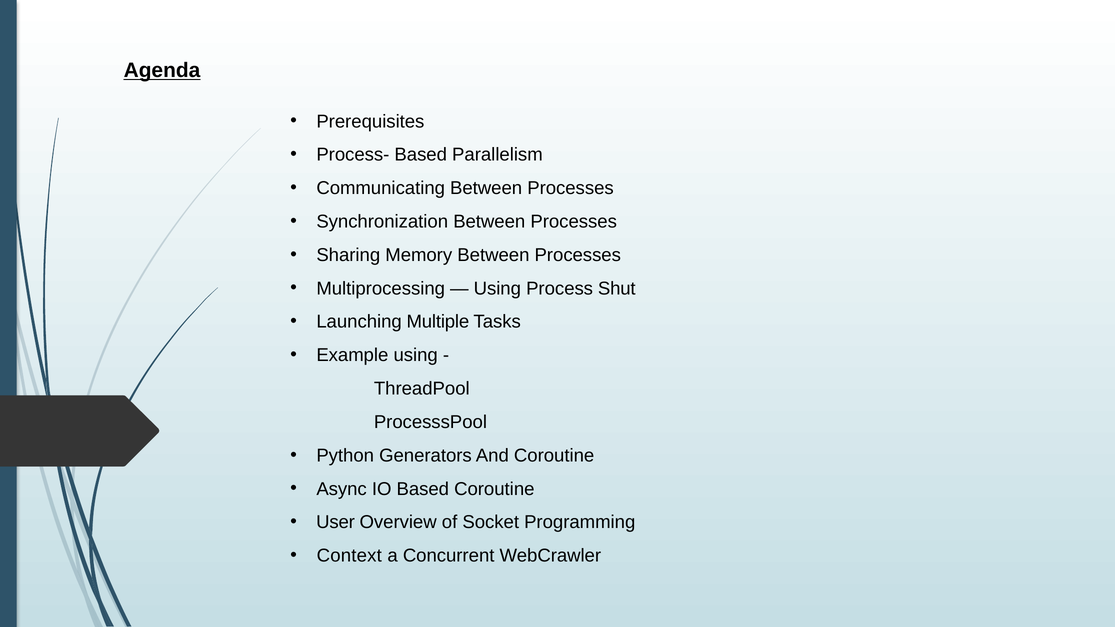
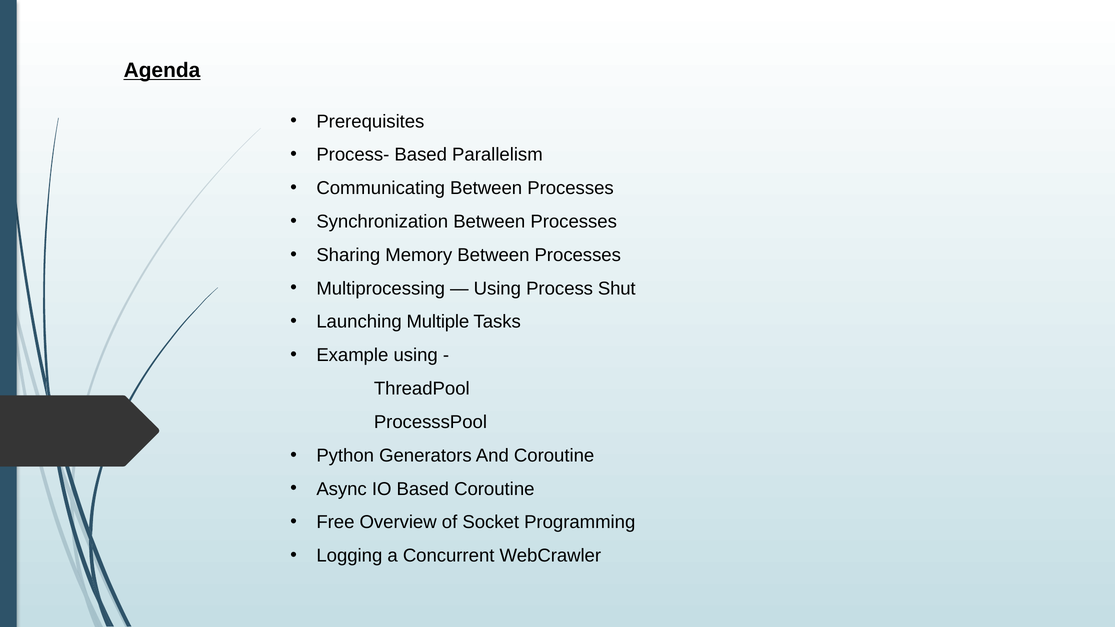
User: User -> Free
Context: Context -> Logging
